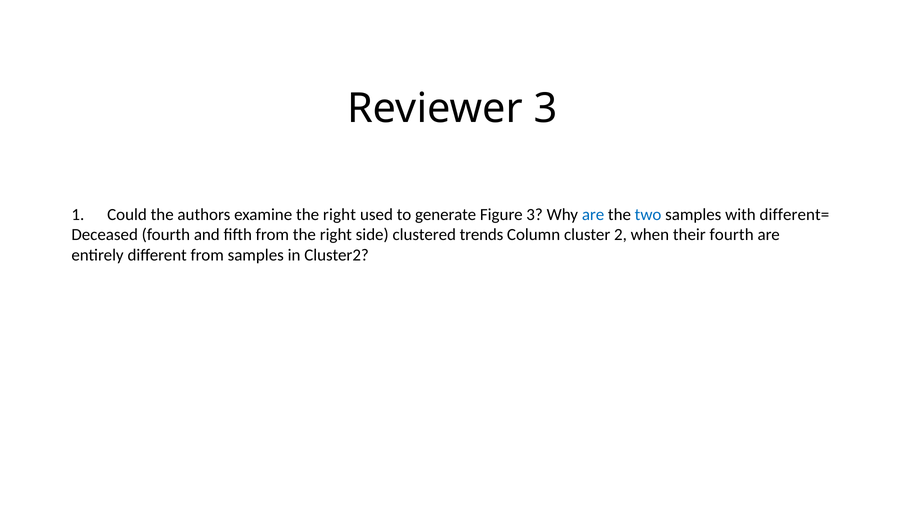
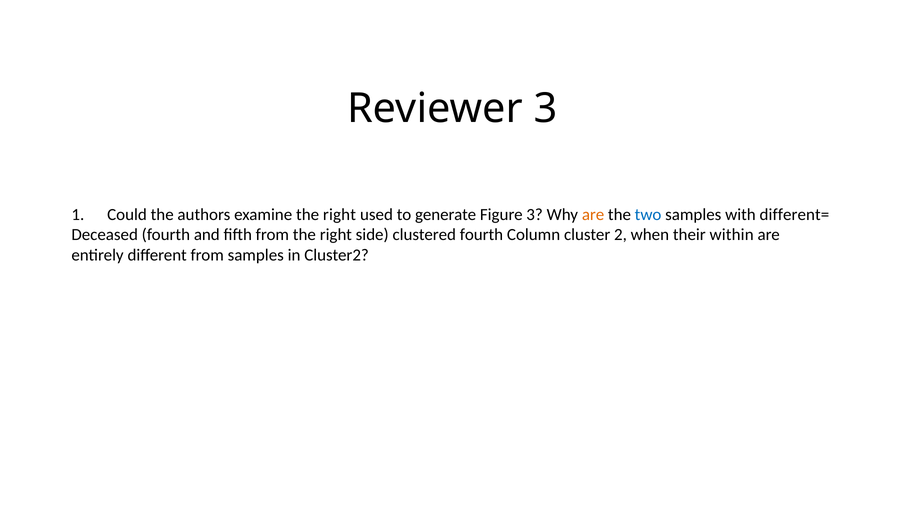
are at (593, 214) colour: blue -> orange
clustered trends: trends -> fourth
their fourth: fourth -> within
